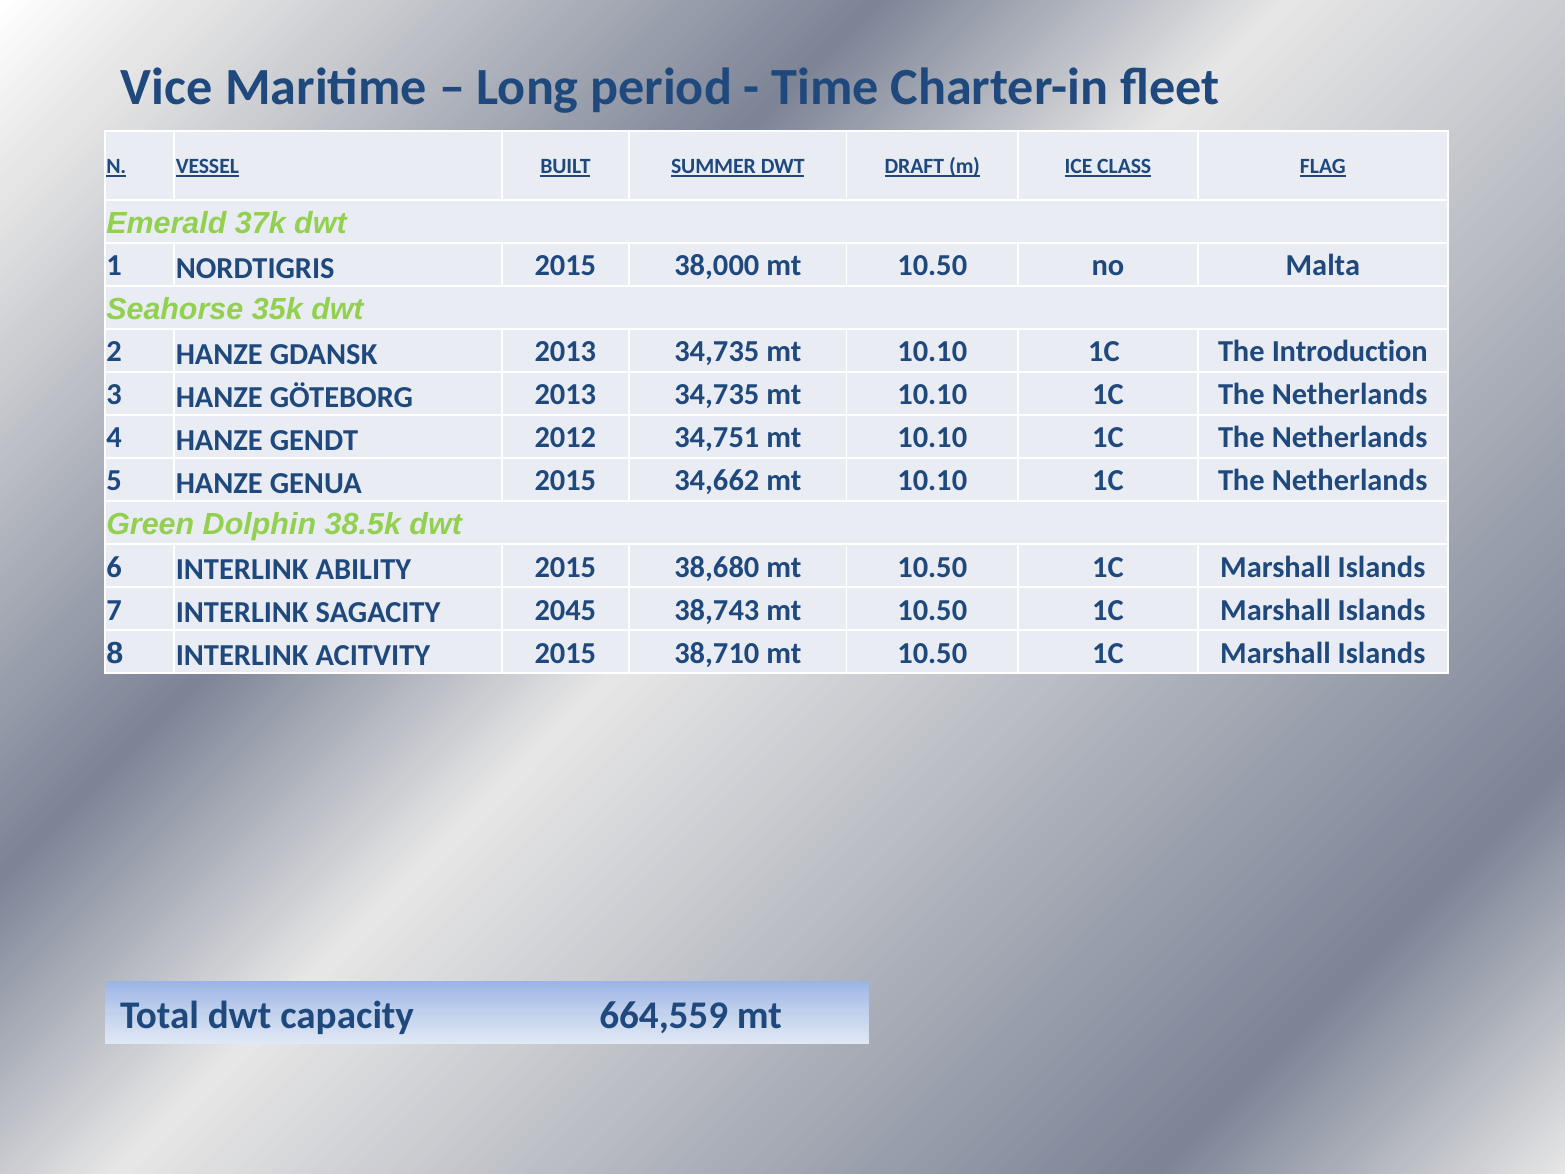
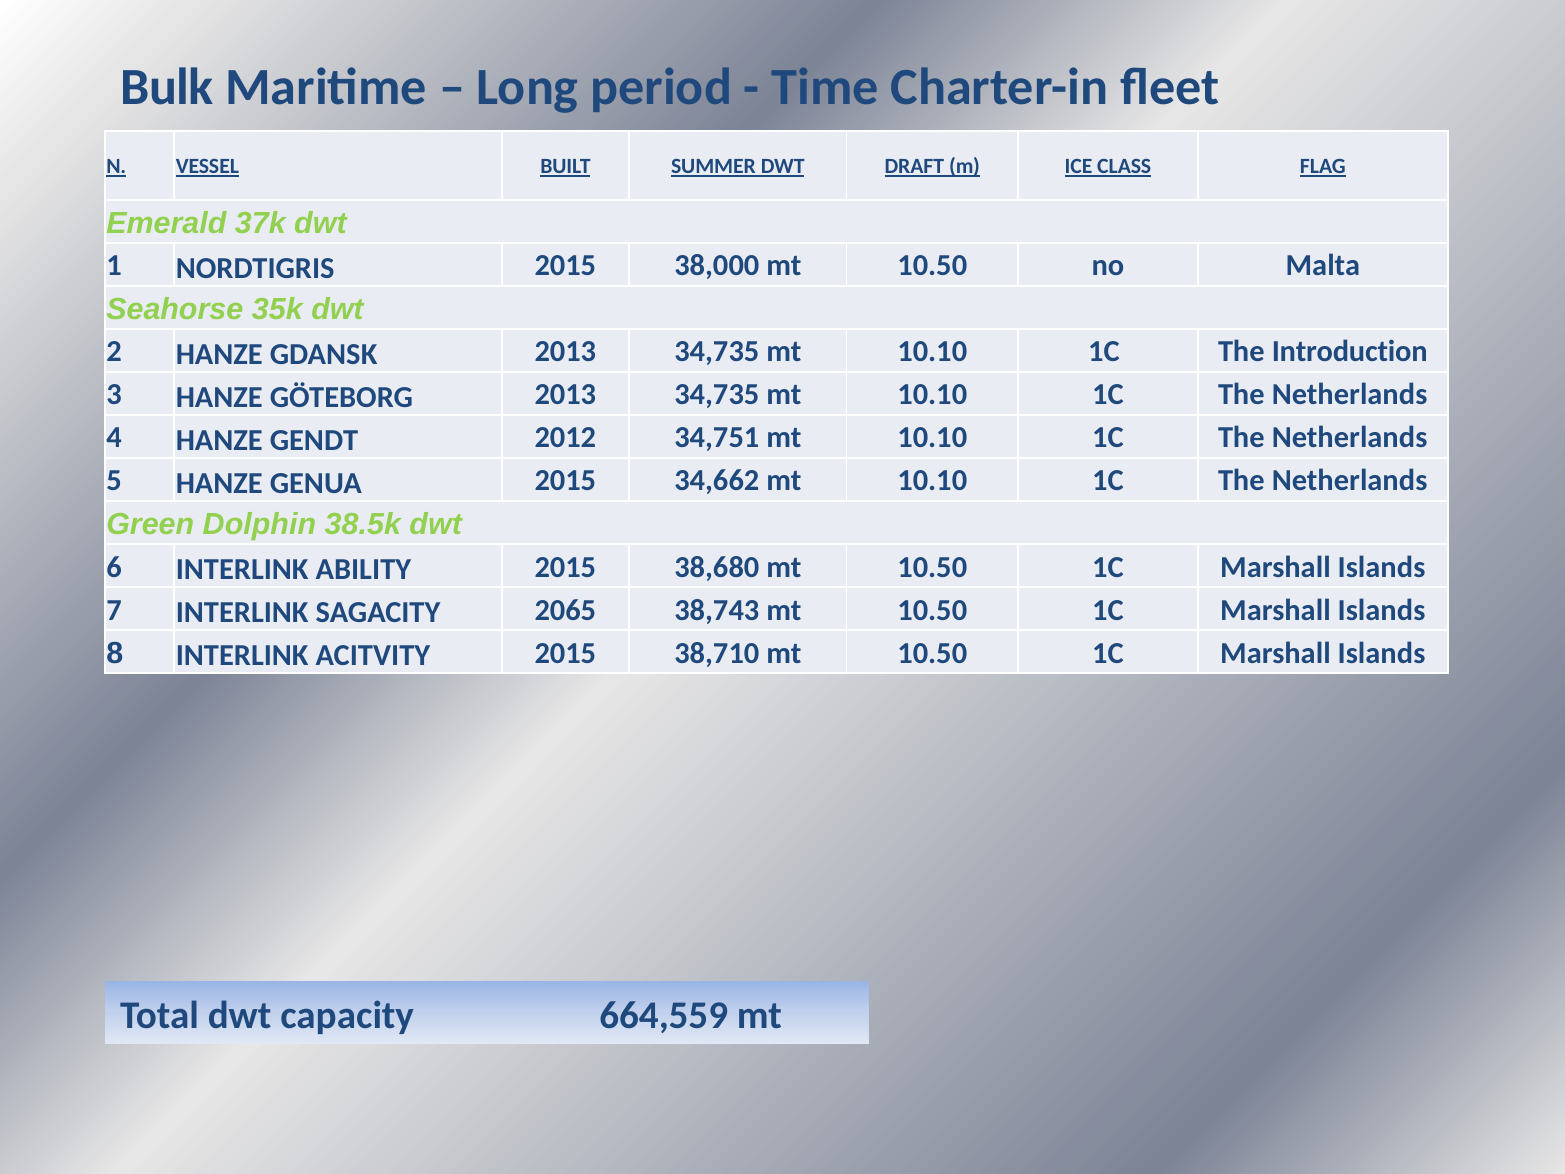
Vice: Vice -> Bulk
2045: 2045 -> 2065
